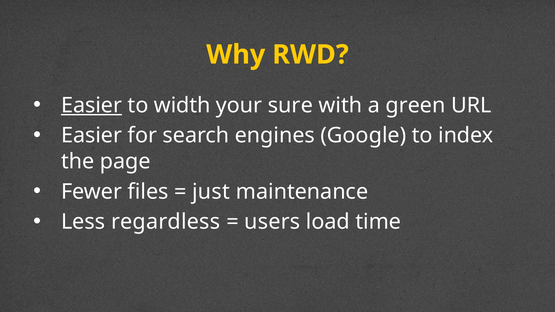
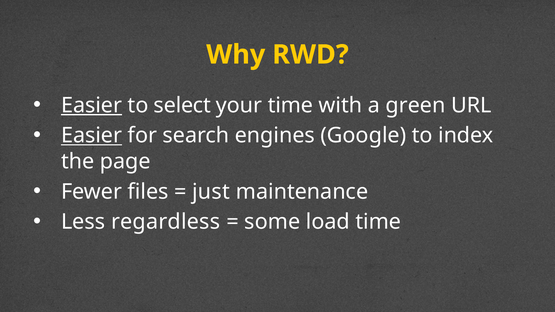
width: width -> select
your sure: sure -> time
Easier at (92, 136) underline: none -> present
users: users -> some
